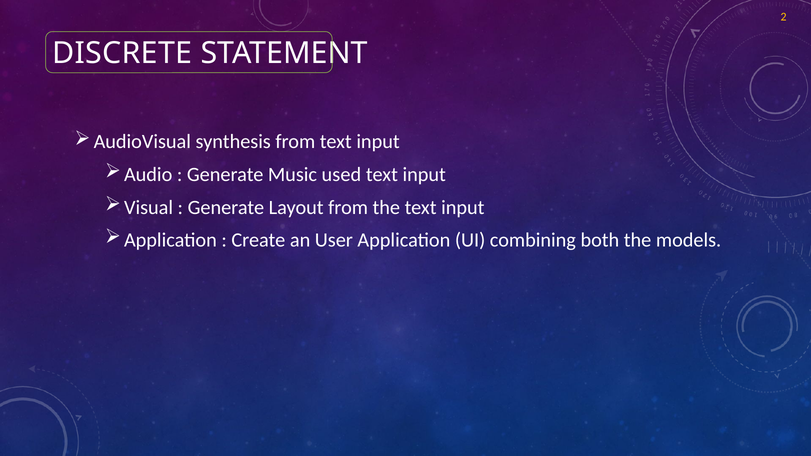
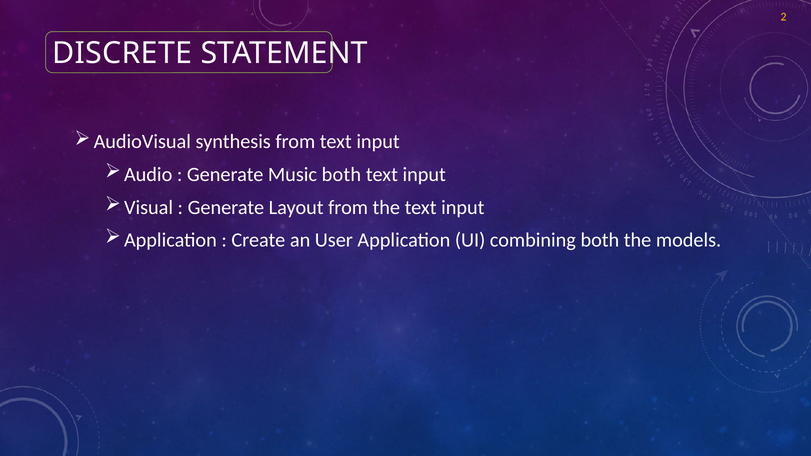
Music used: used -> both
